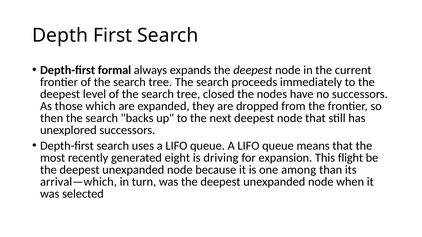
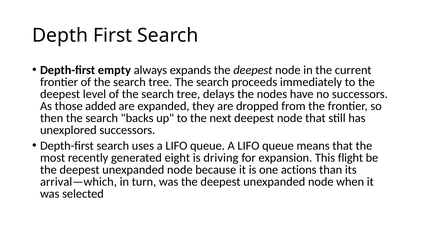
formal: formal -> empty
closed: closed -> delays
which: which -> added
among: among -> actions
